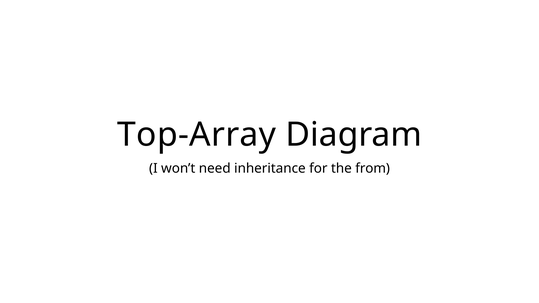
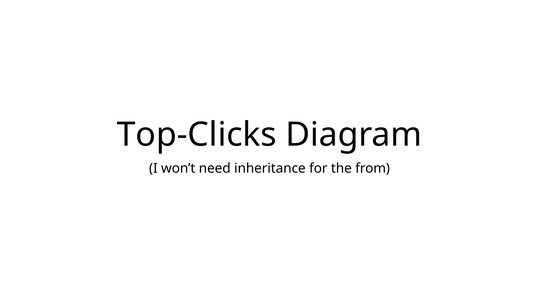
Top-Array: Top-Array -> Top-Clicks
